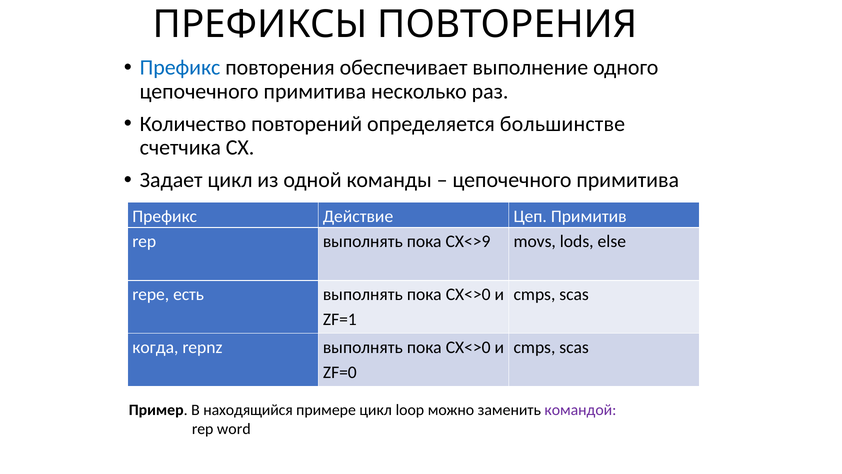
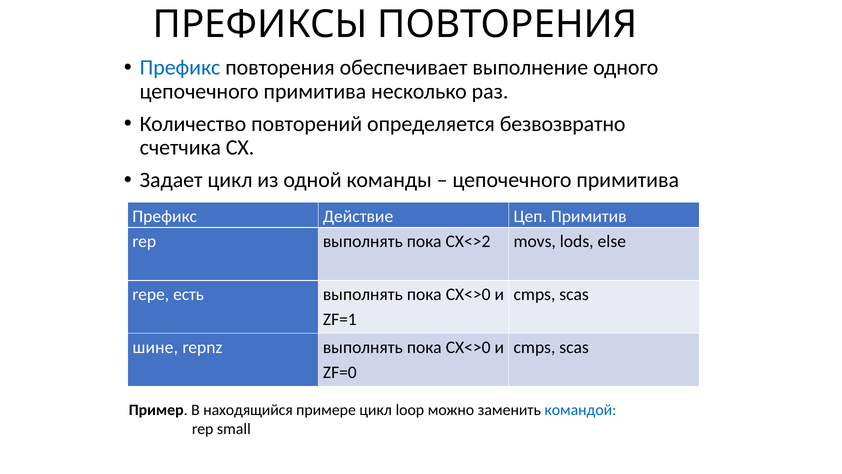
большинстве: большинстве -> безвозвратно
CX<>9: CX<>9 -> CX<>2
когда: когда -> шине
командой colour: purple -> blue
word: word -> small
